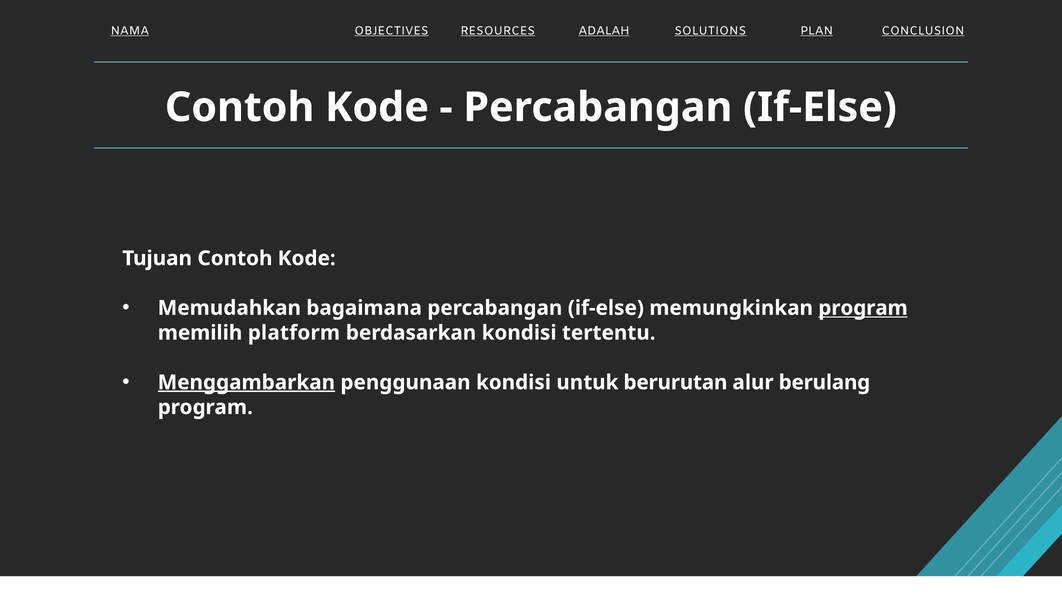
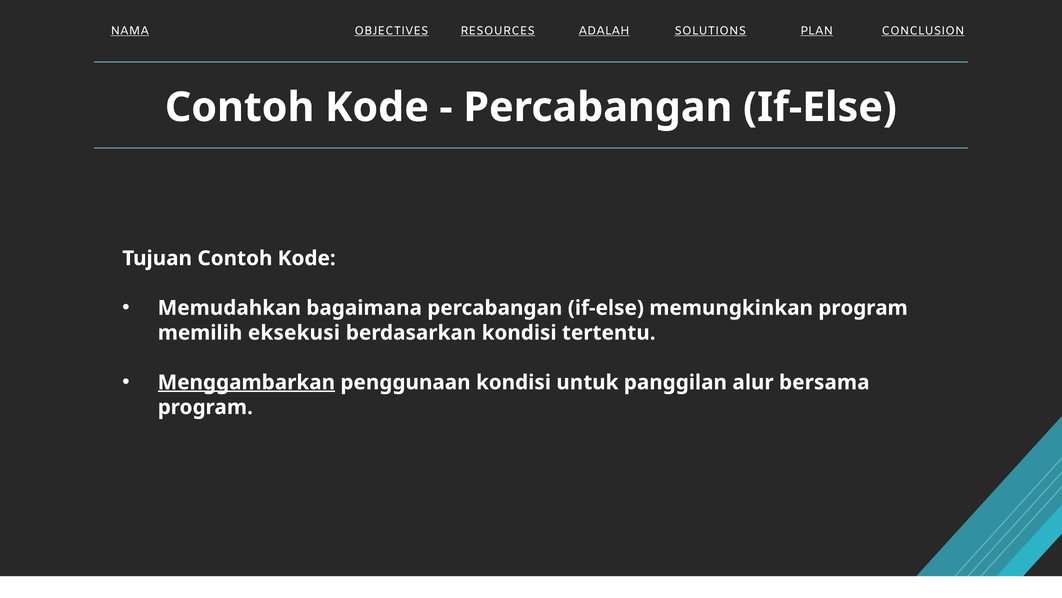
program at (863, 308) underline: present -> none
platform: platform -> eksekusi
berurutan: berurutan -> panggilan
berulang: berulang -> bersama
